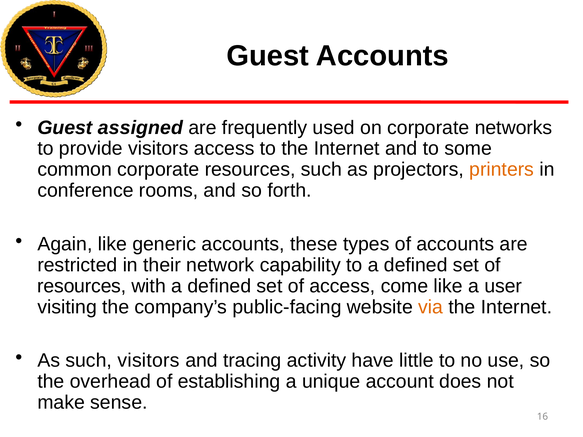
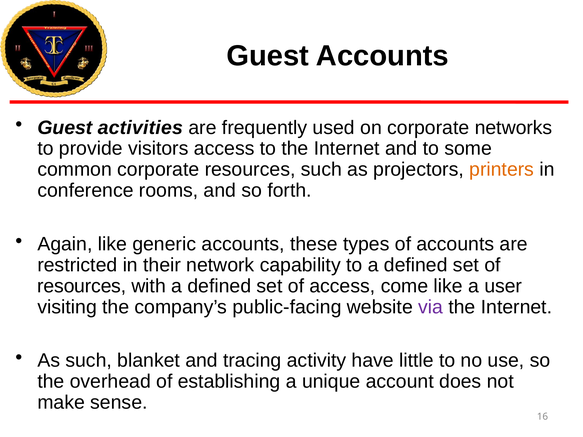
assigned: assigned -> activities
via colour: orange -> purple
such visitors: visitors -> blanket
